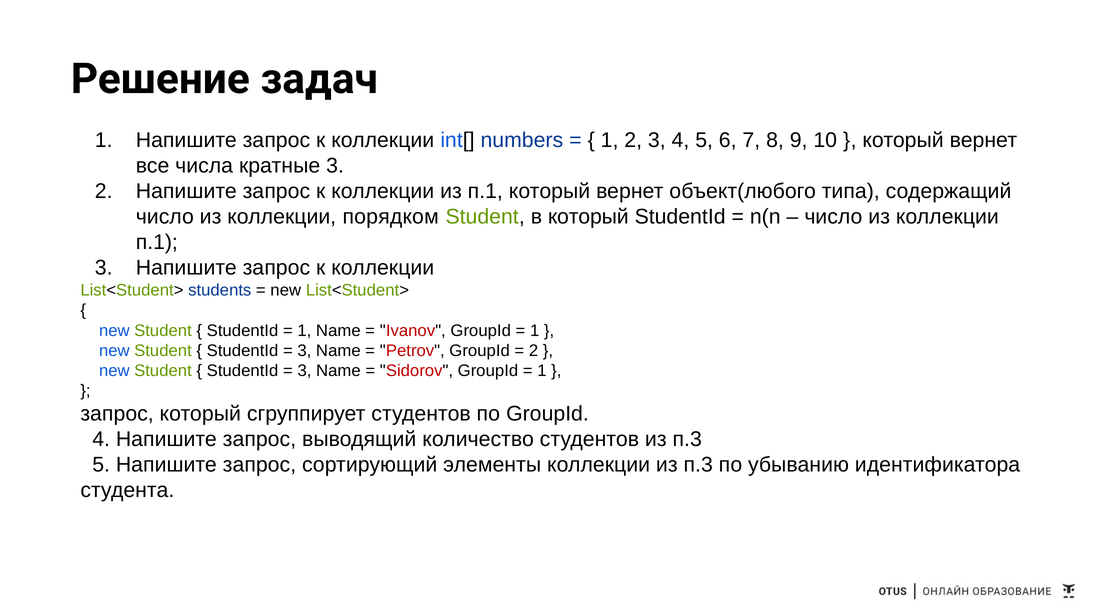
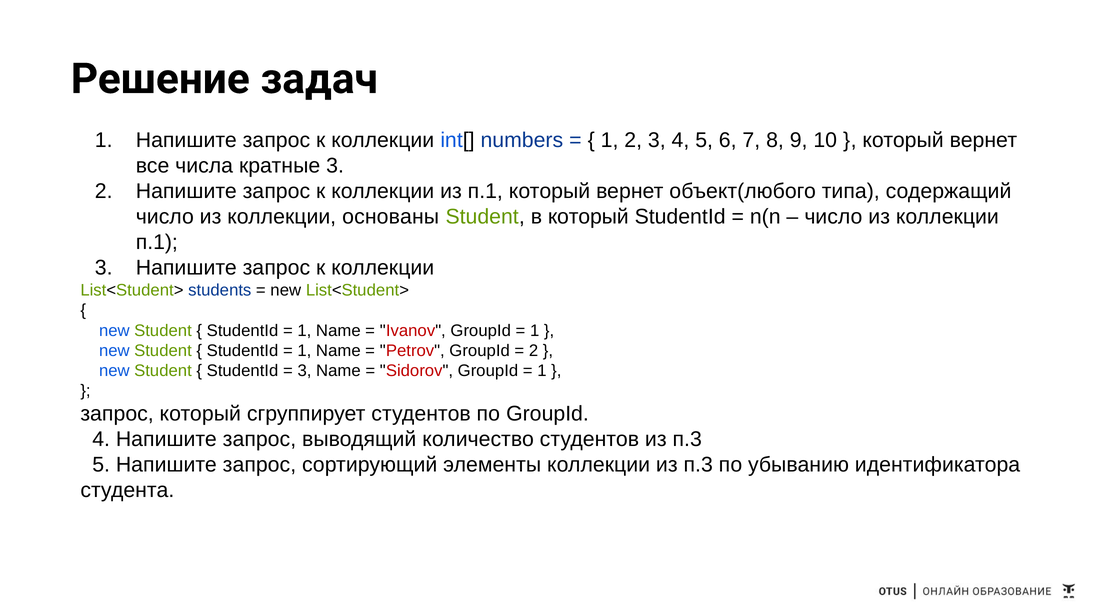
порядком: порядком -> основаны
3 at (304, 350): 3 -> 1
